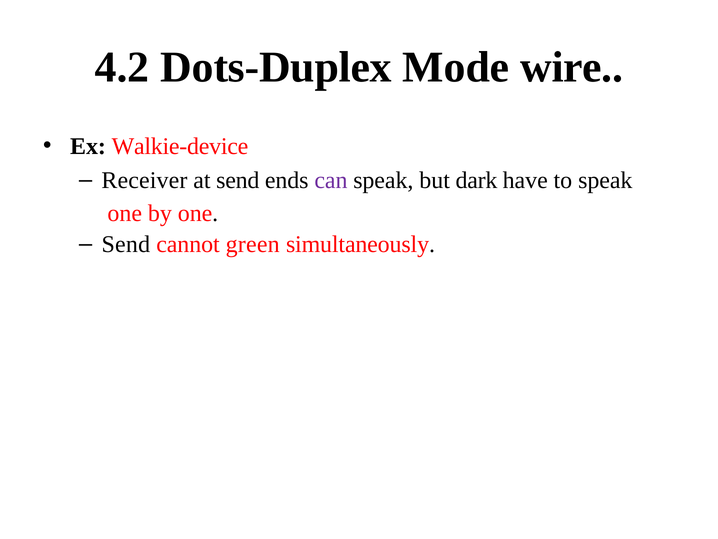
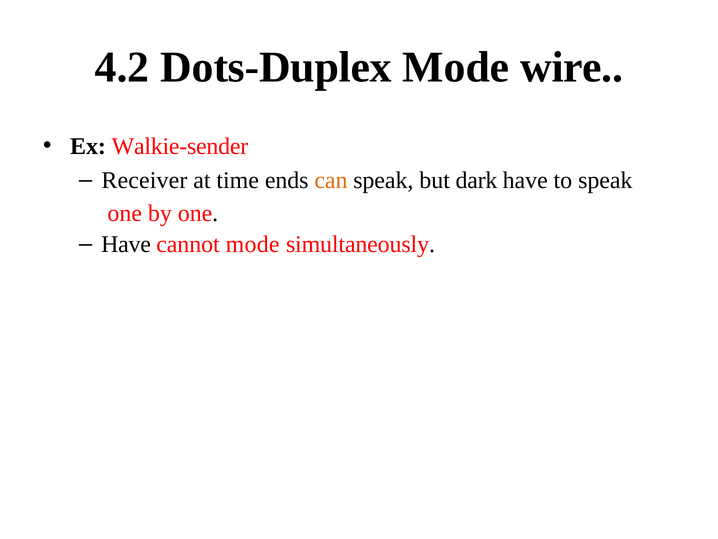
Walkie-device: Walkie-device -> Walkie-sender
at send: send -> time
can colour: purple -> orange
Send at (126, 244): Send -> Have
cannot green: green -> mode
